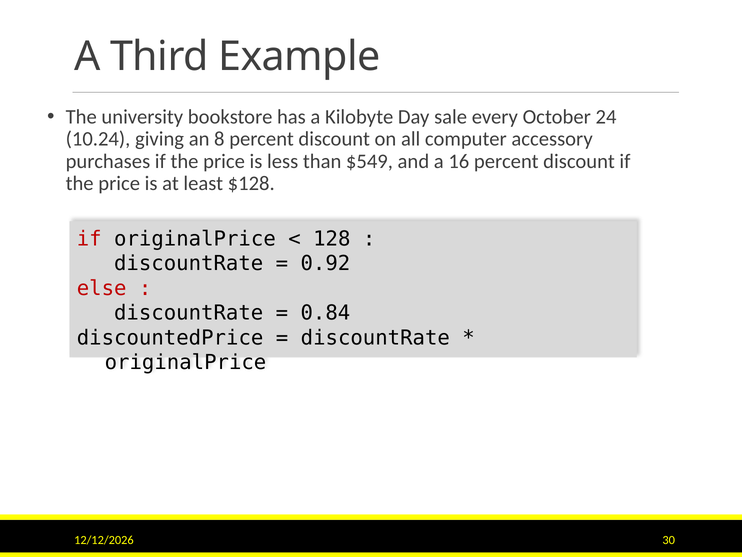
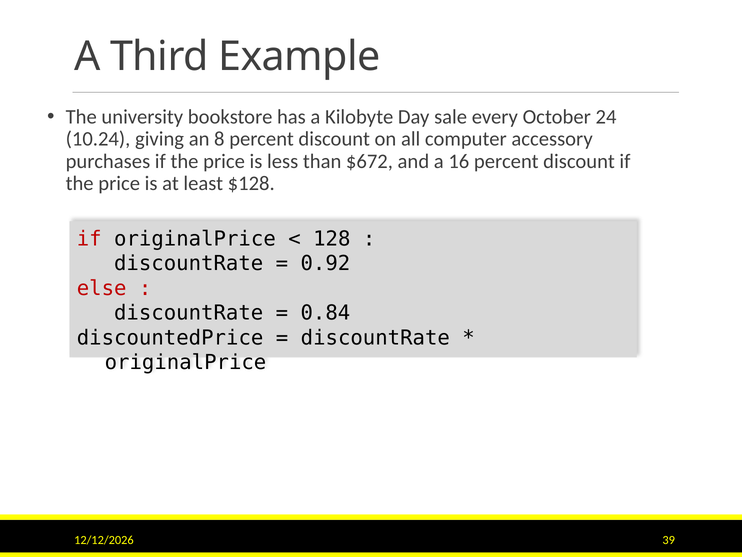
$549: $549 -> $672
30: 30 -> 39
